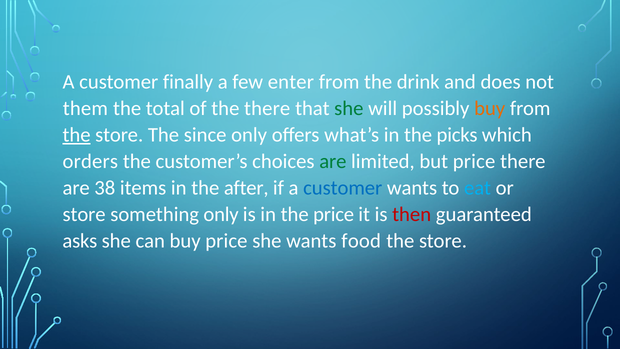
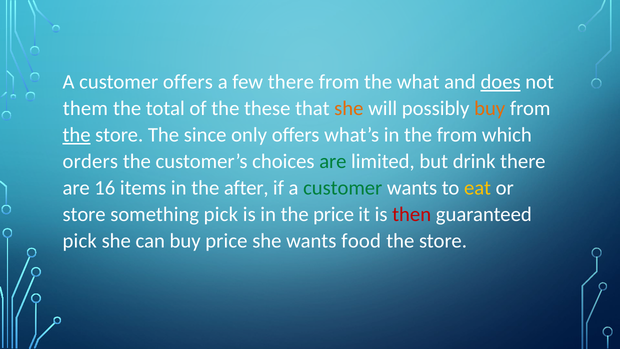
customer finally: finally -> offers
few enter: enter -> there
drink: drink -> what
does underline: none -> present
the there: there -> these
she at (349, 108) colour: green -> orange
the picks: picks -> from
but price: price -> drink
38: 38 -> 16
customer at (343, 188) colour: blue -> green
eat colour: light blue -> yellow
something only: only -> pick
asks at (80, 241): asks -> pick
